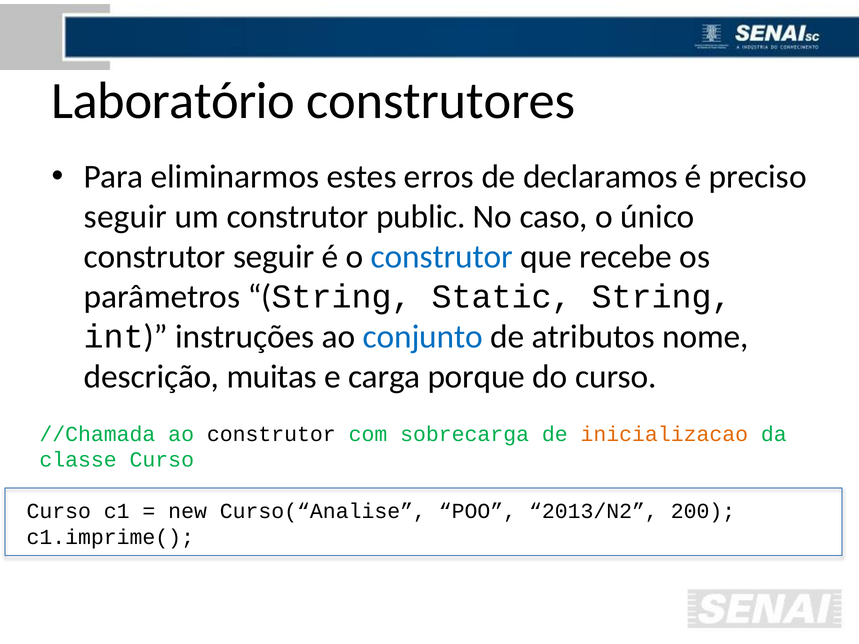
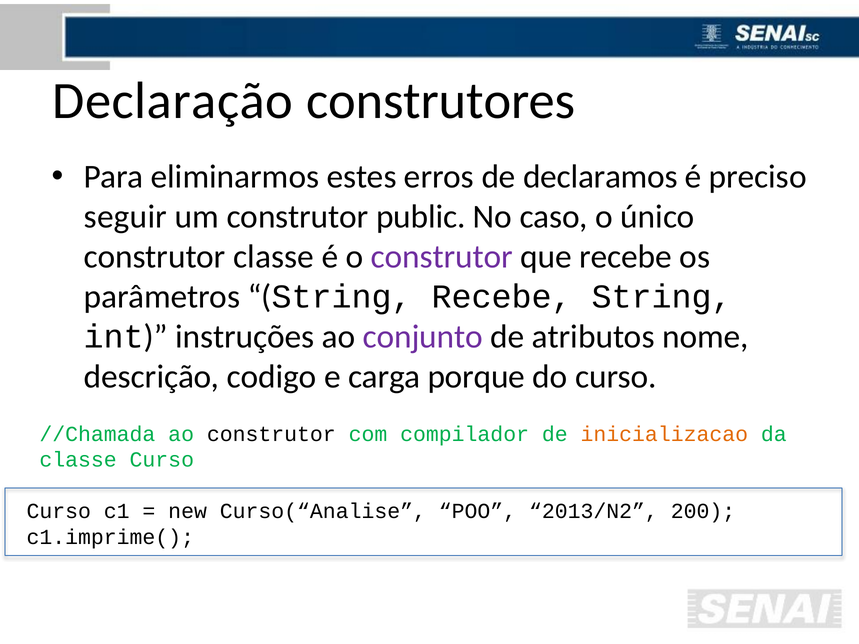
Laboratório: Laboratório -> Declaração
construtor seguir: seguir -> classe
construtor at (442, 257) colour: blue -> purple
String Static: Static -> Recebe
conjunto colour: blue -> purple
muitas: muitas -> codigo
sobrecarga: sobrecarga -> compilador
